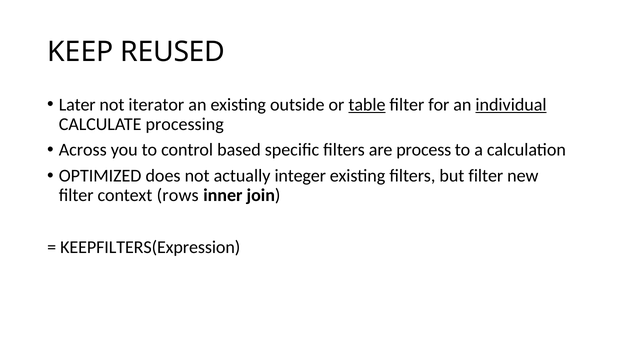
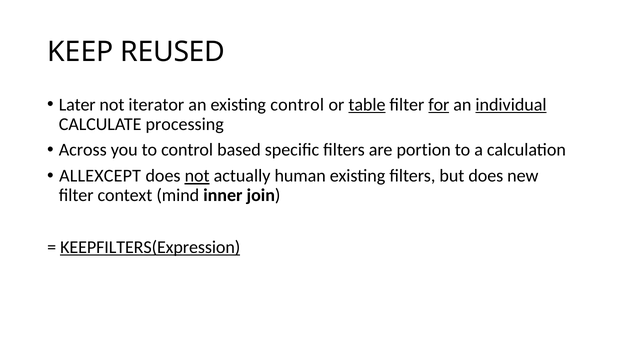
existing outside: outside -> control
for underline: none -> present
process: process -> portion
OPTIMIZED: OPTIMIZED -> ALLEXCEPT
not at (197, 176) underline: none -> present
integer: integer -> human
but filter: filter -> does
rows: rows -> mind
KEEPFILTERS(Expression underline: none -> present
